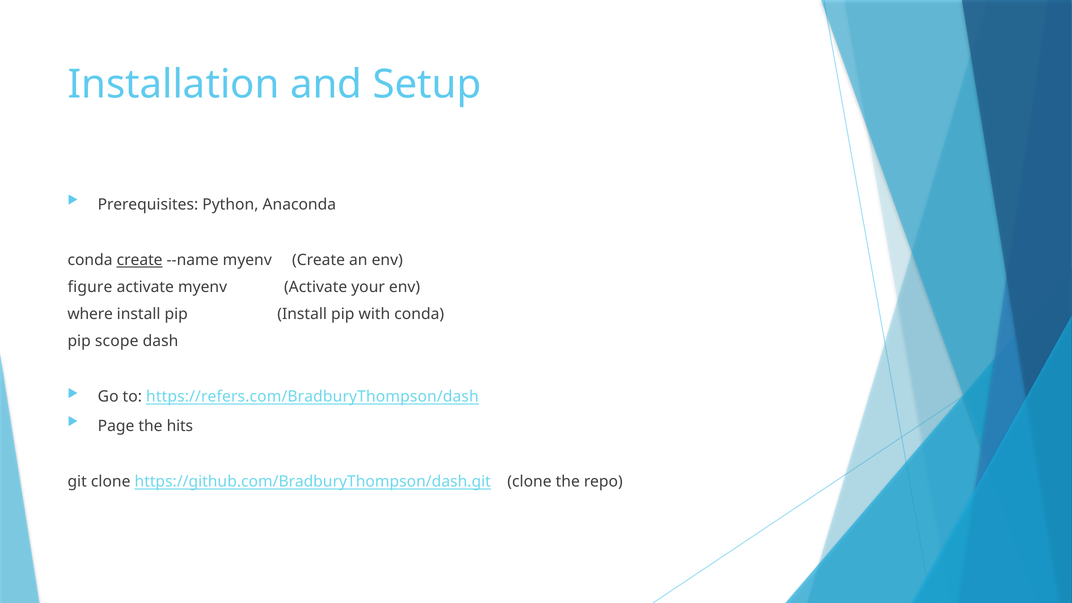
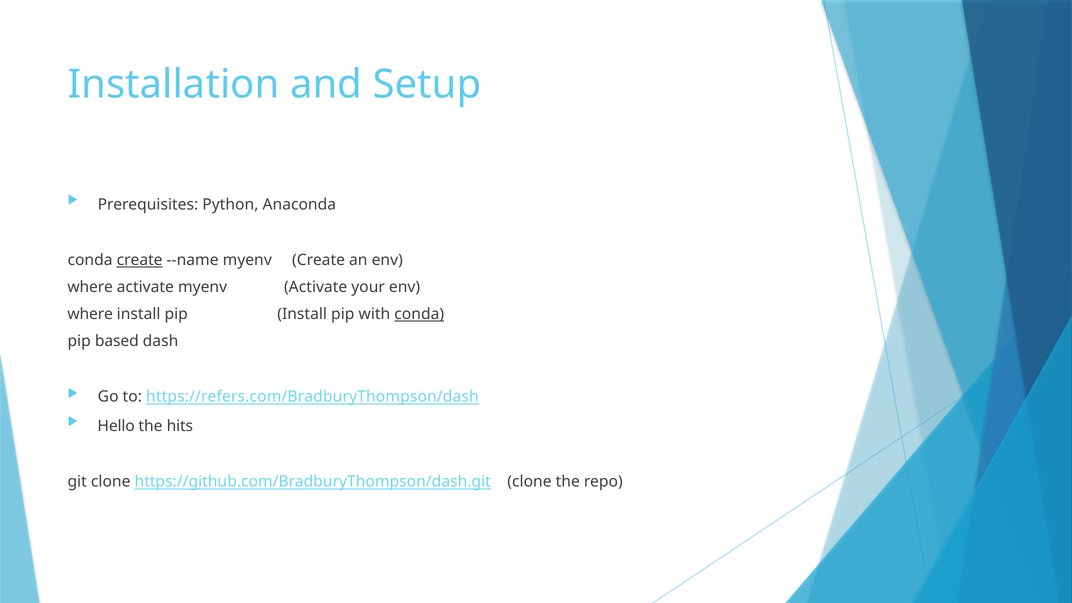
figure at (90, 287): figure -> where
conda at (419, 314) underline: none -> present
scope: scope -> based
Page: Page -> Hello
